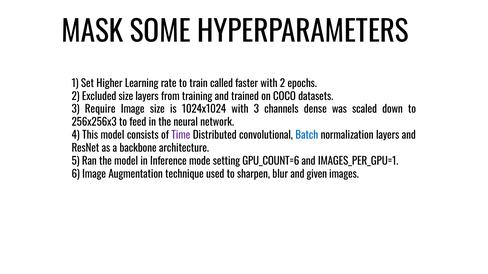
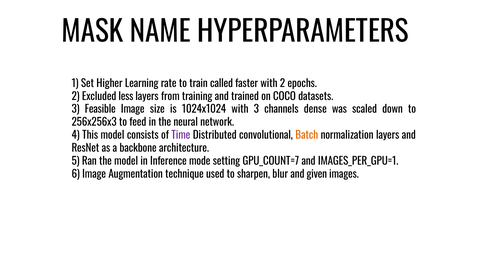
SOME: SOME -> NAME
Excluded size: size -> less
Require: Require -> Feasible
Batch colour: blue -> orange
GPU_COUNT=6: GPU_COUNT=6 -> GPU_COUNT=7
